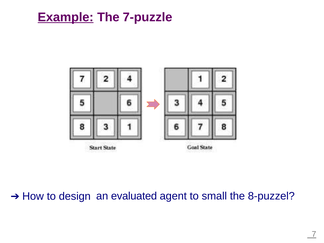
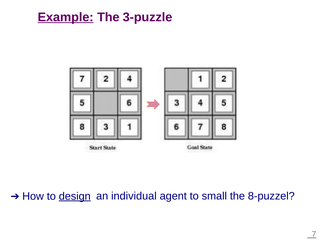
7-puzzle: 7-puzzle -> 3-puzzle
design underline: none -> present
evaluated: evaluated -> individual
